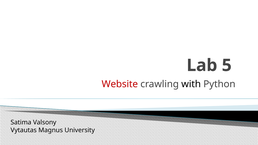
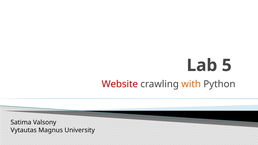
with colour: black -> orange
